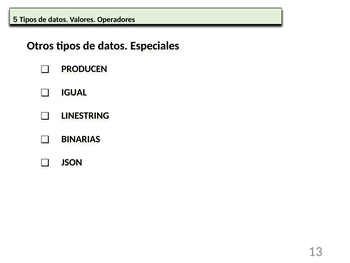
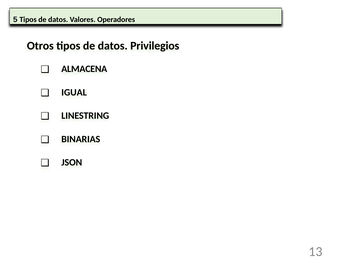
Especiales: Especiales -> Privilegios
PRODUCEN: PRODUCEN -> ALMACENA
